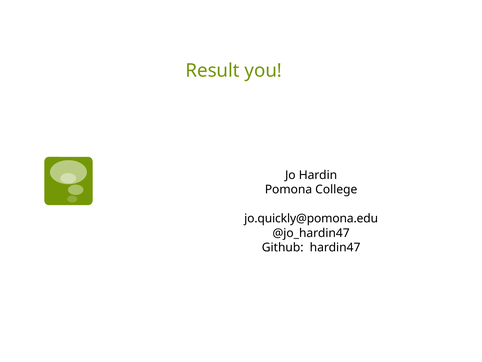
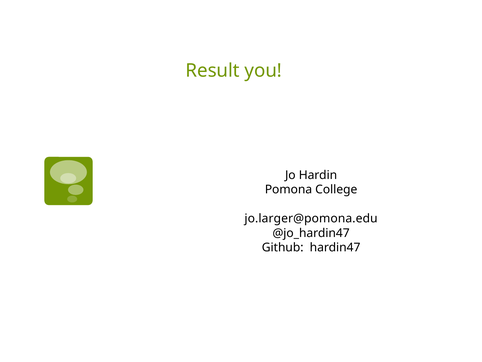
jo.quickly@pomona.edu: jo.quickly@pomona.edu -> jo.larger@pomona.edu
